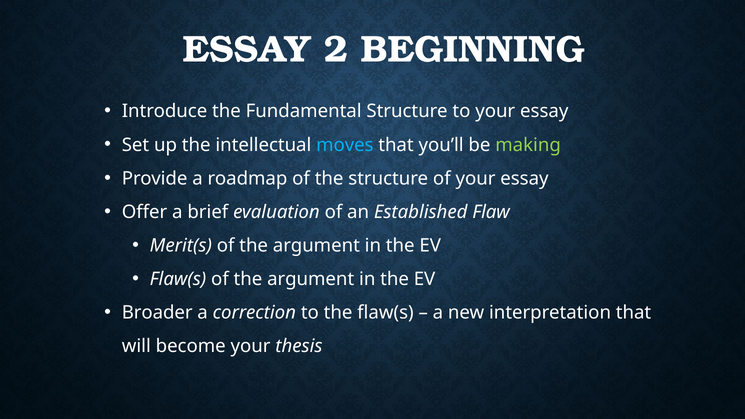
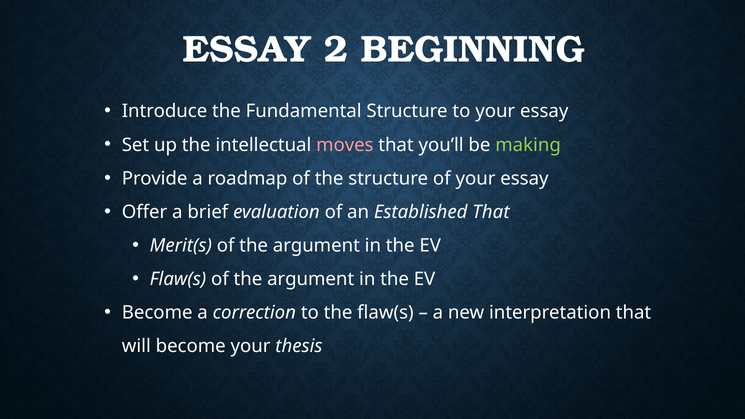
moves colour: light blue -> pink
Established Flaw: Flaw -> That
Broader at (157, 313): Broader -> Become
